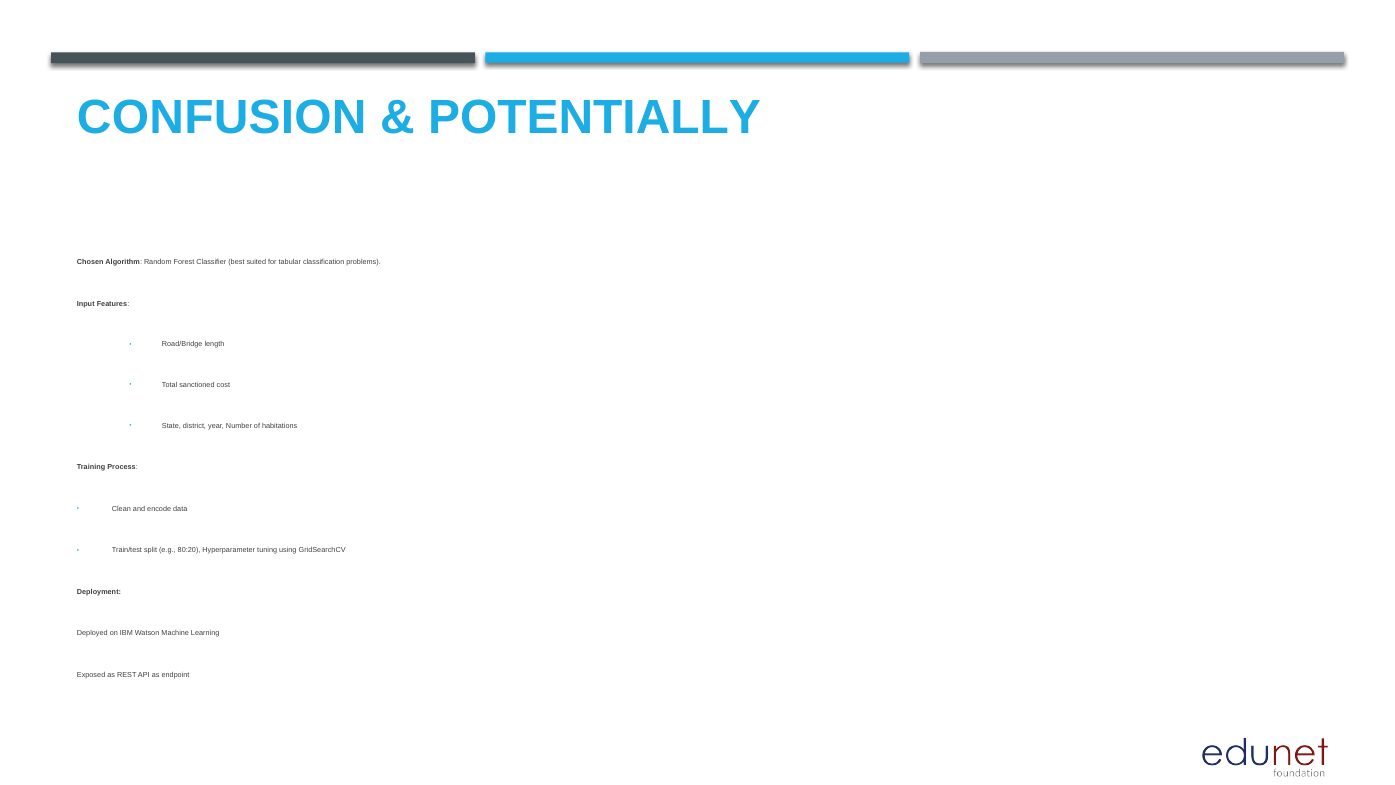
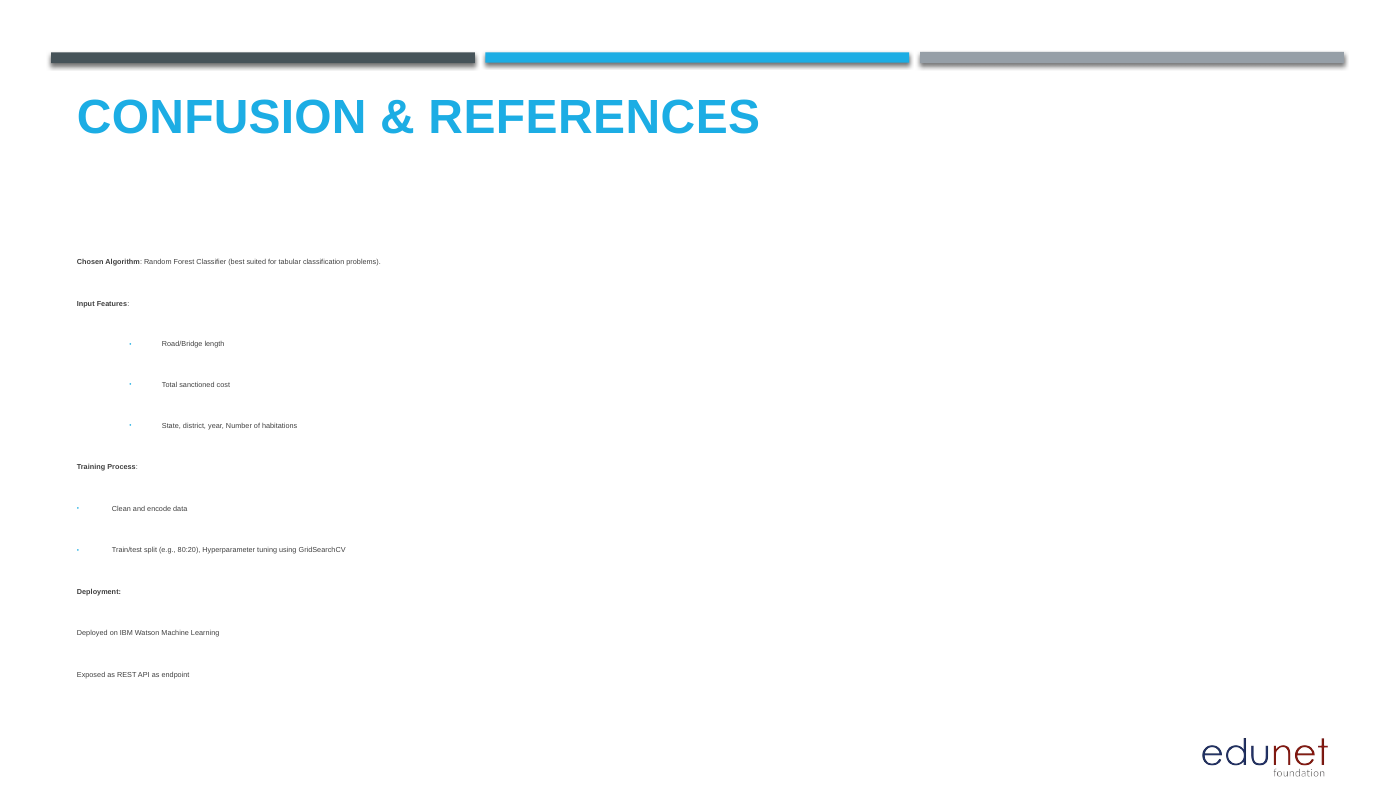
POTENTIALLY: POTENTIALLY -> REFERENCES
